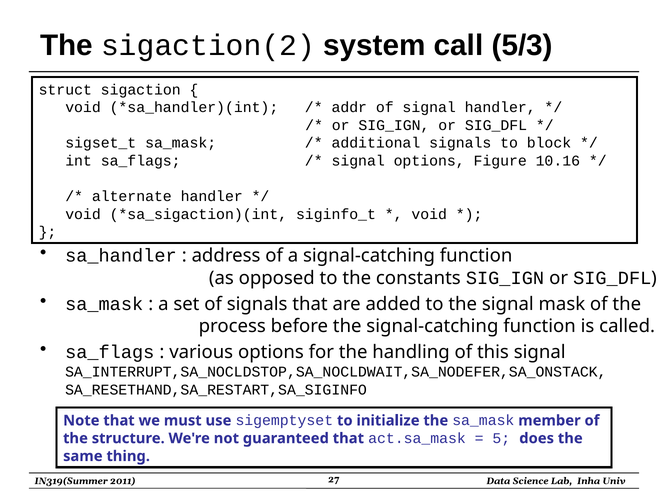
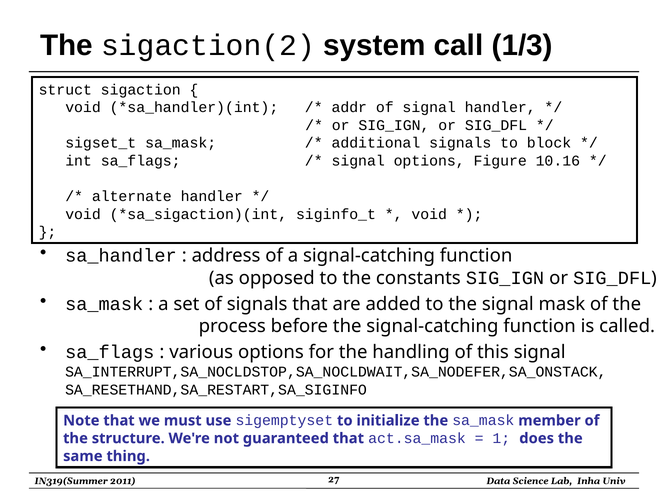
5/3: 5/3 -> 1/3
5: 5 -> 1
